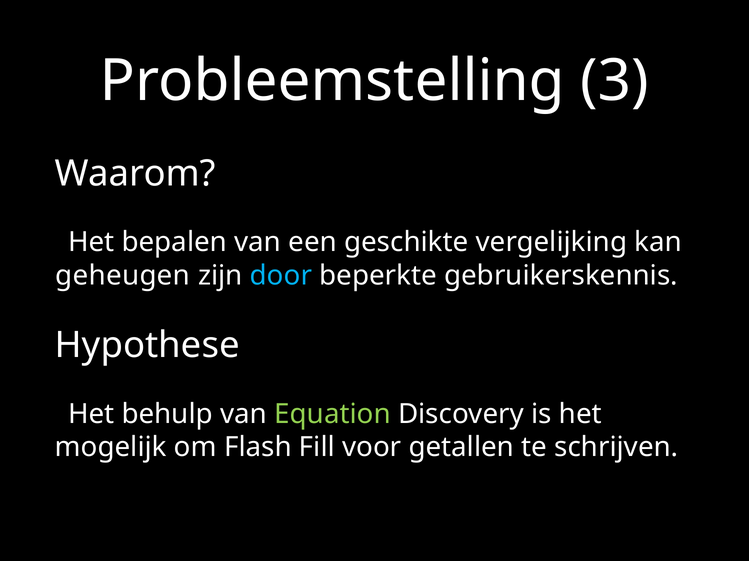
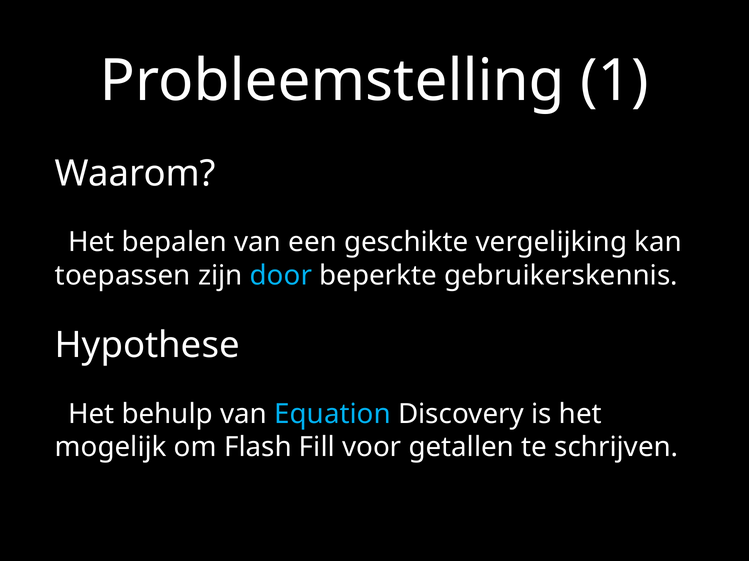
3: 3 -> 1
geheugen: geheugen -> toepassen
Equation colour: light green -> light blue
